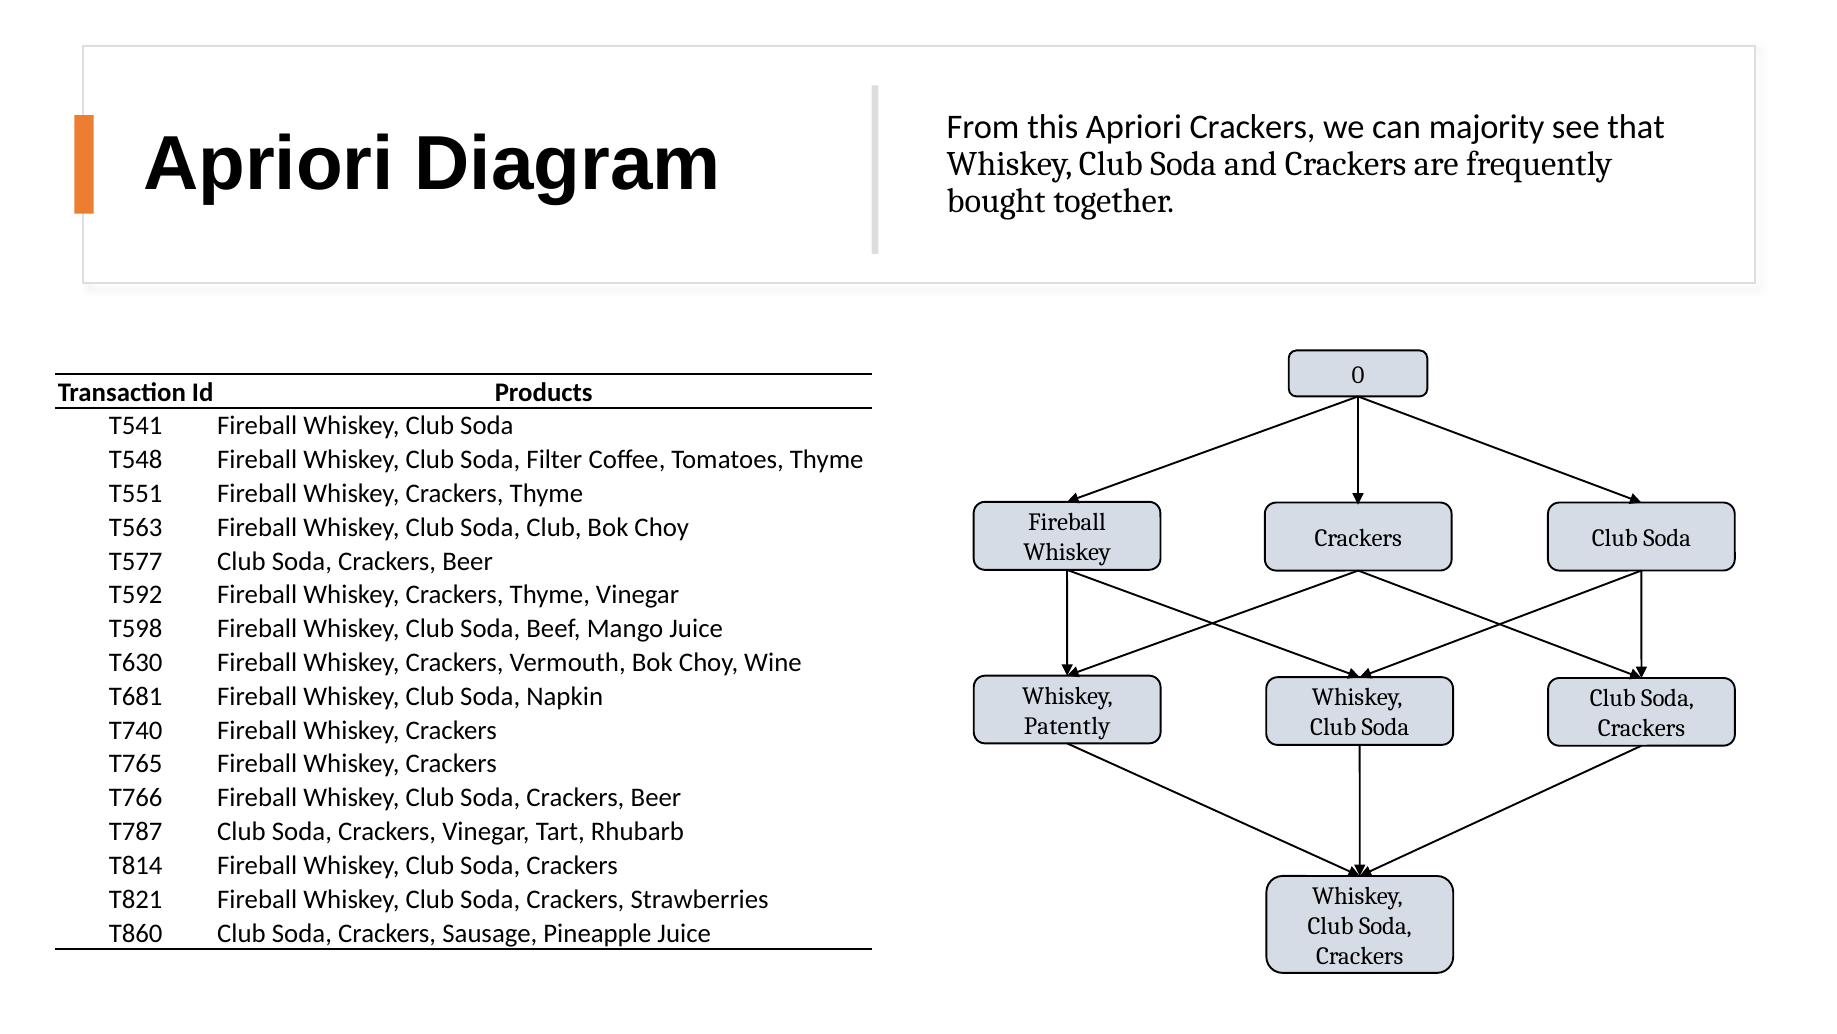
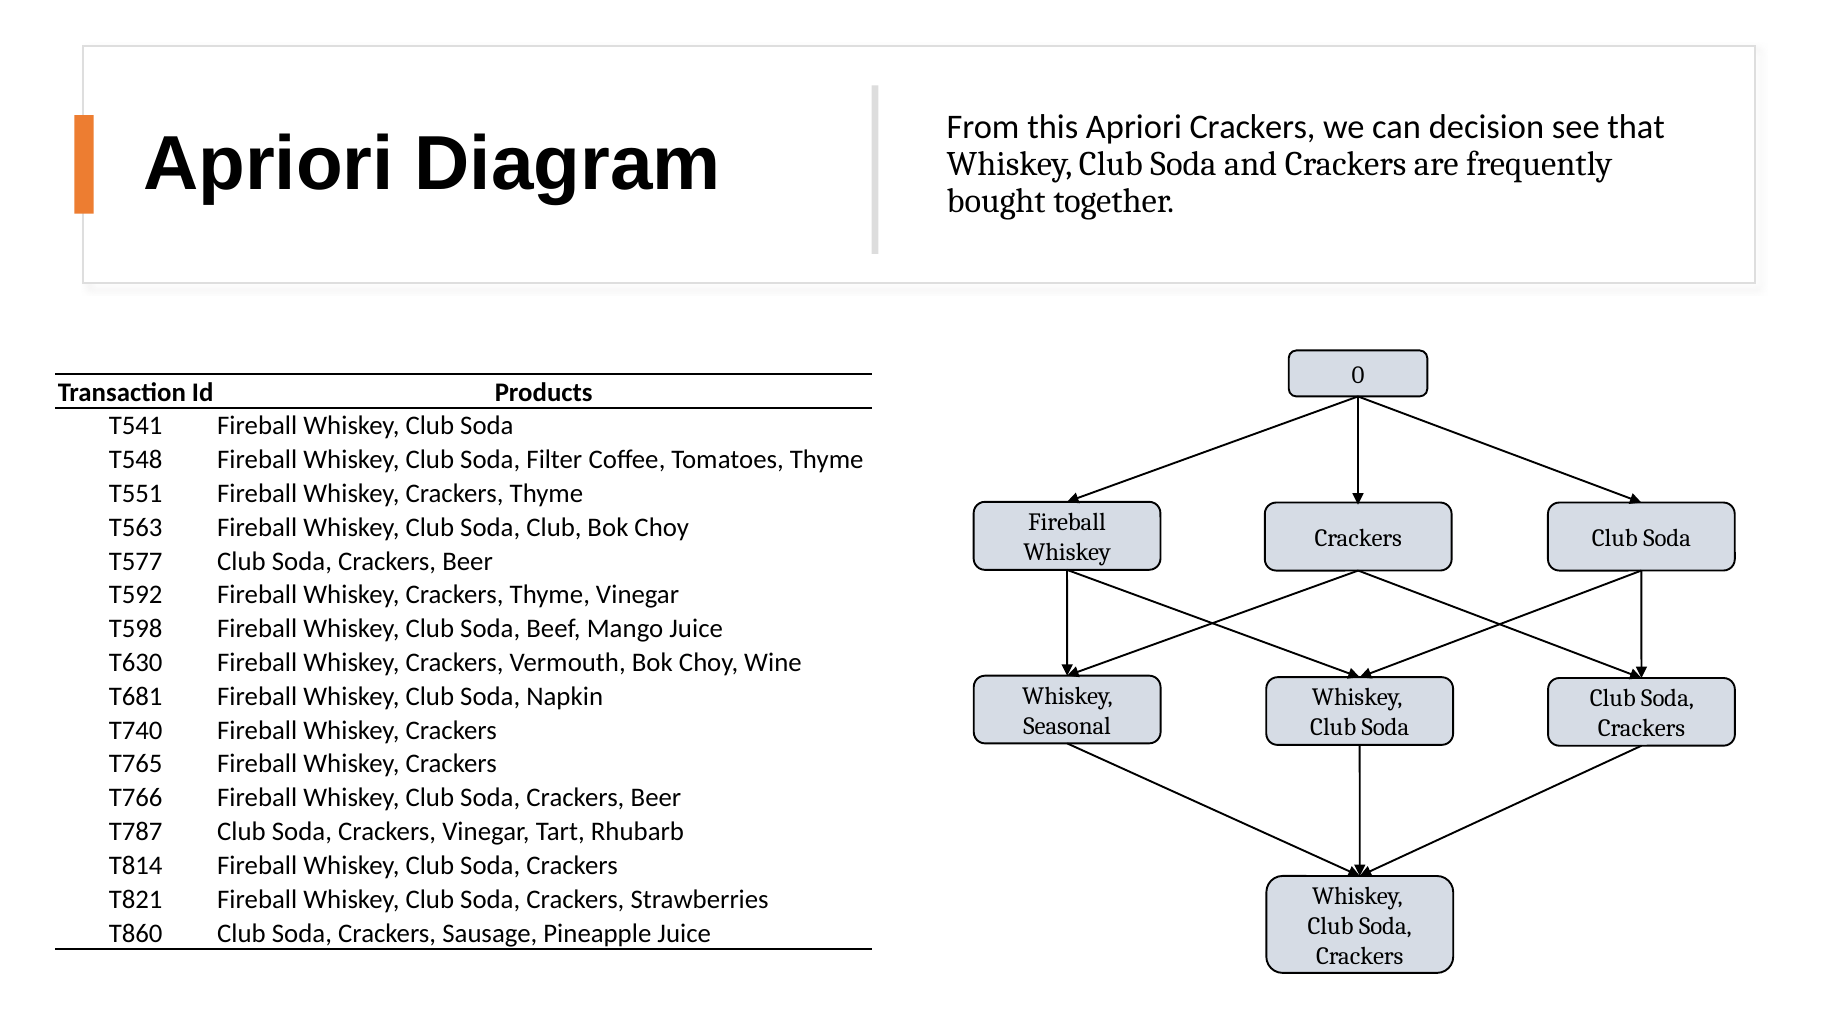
majority: majority -> decision
Patently: Patently -> Seasonal
